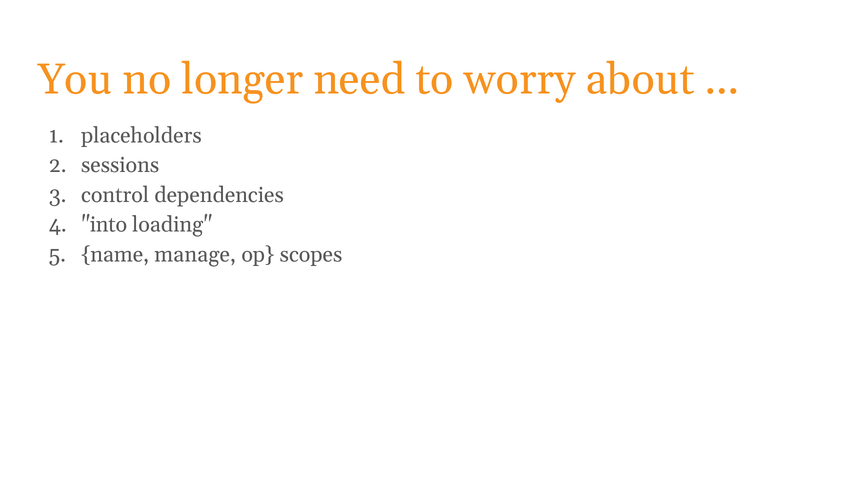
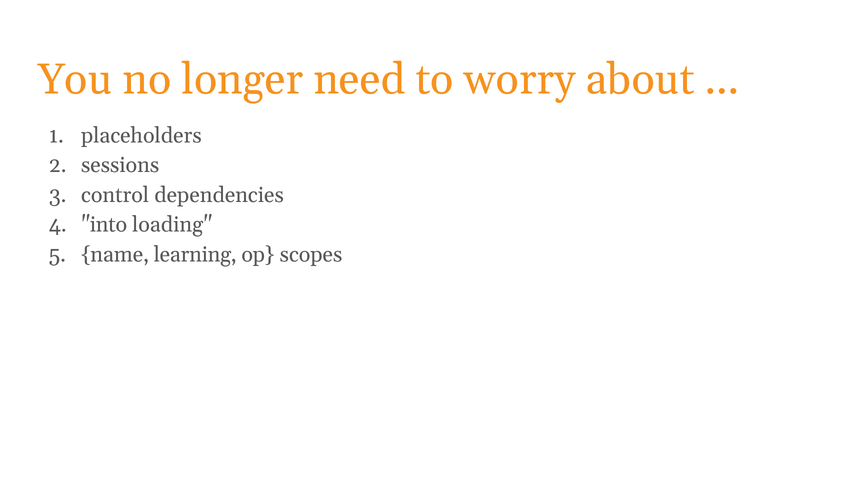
manage: manage -> learning
